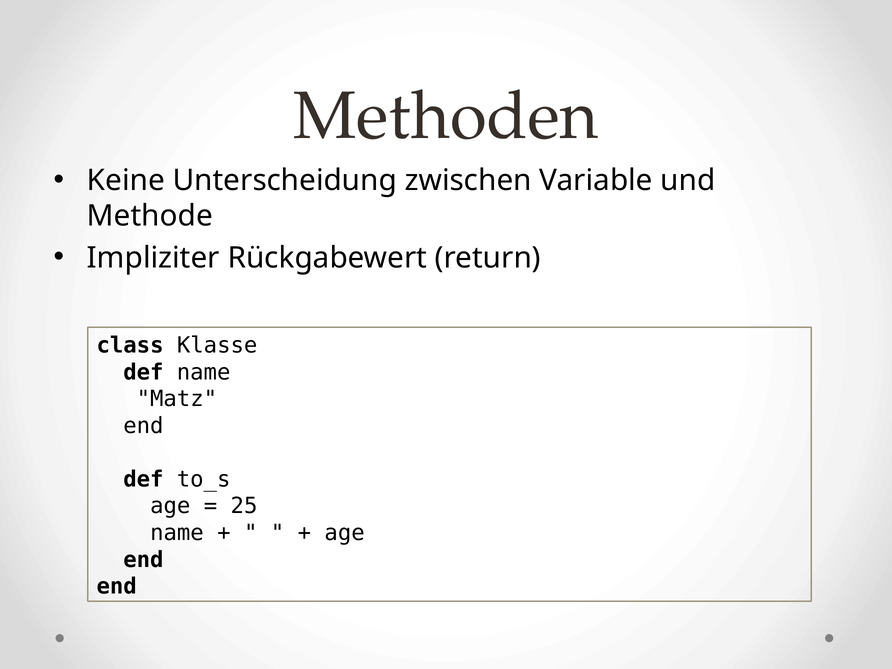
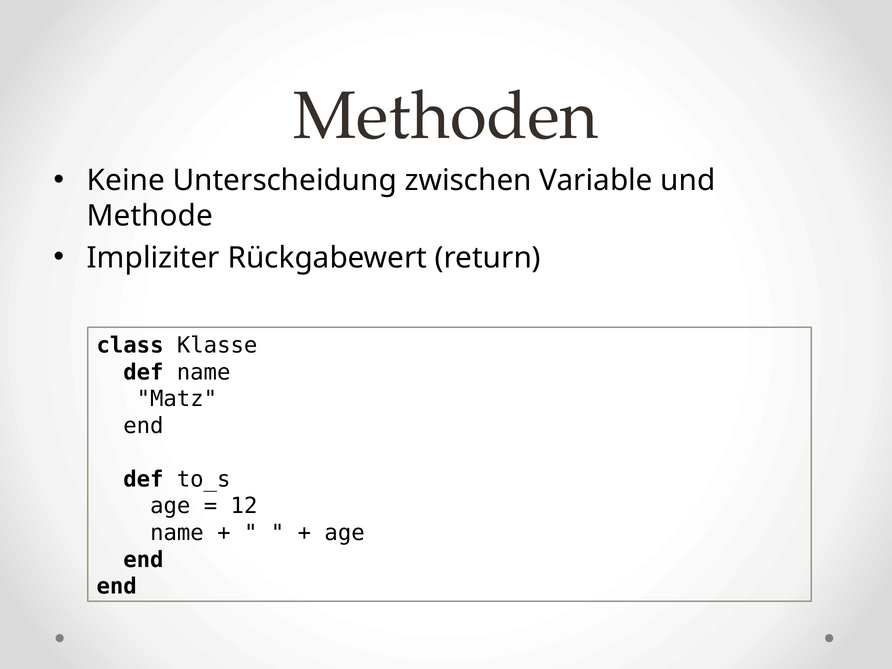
25: 25 -> 12
